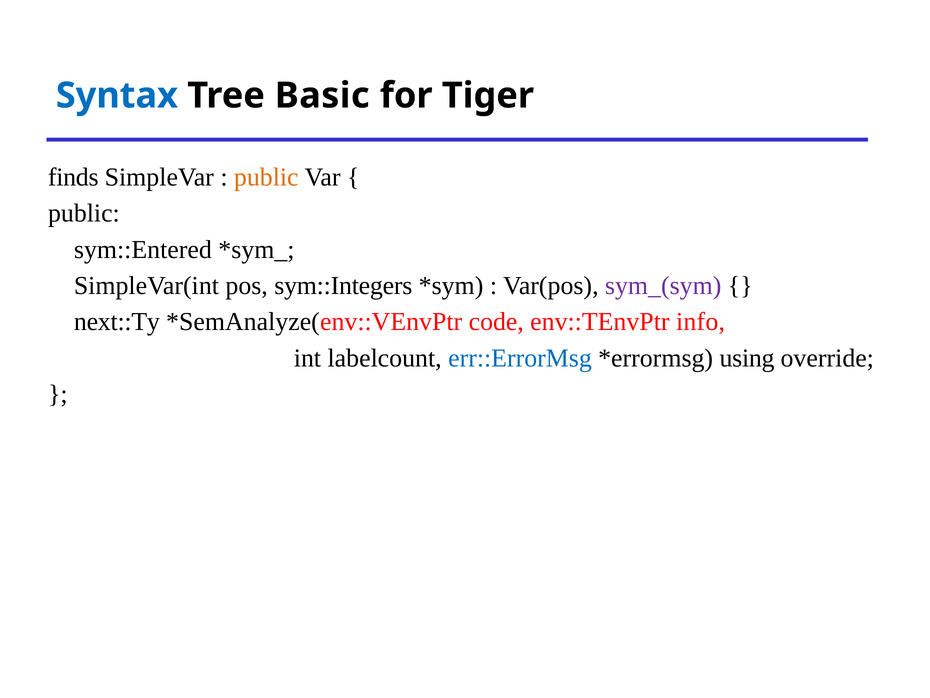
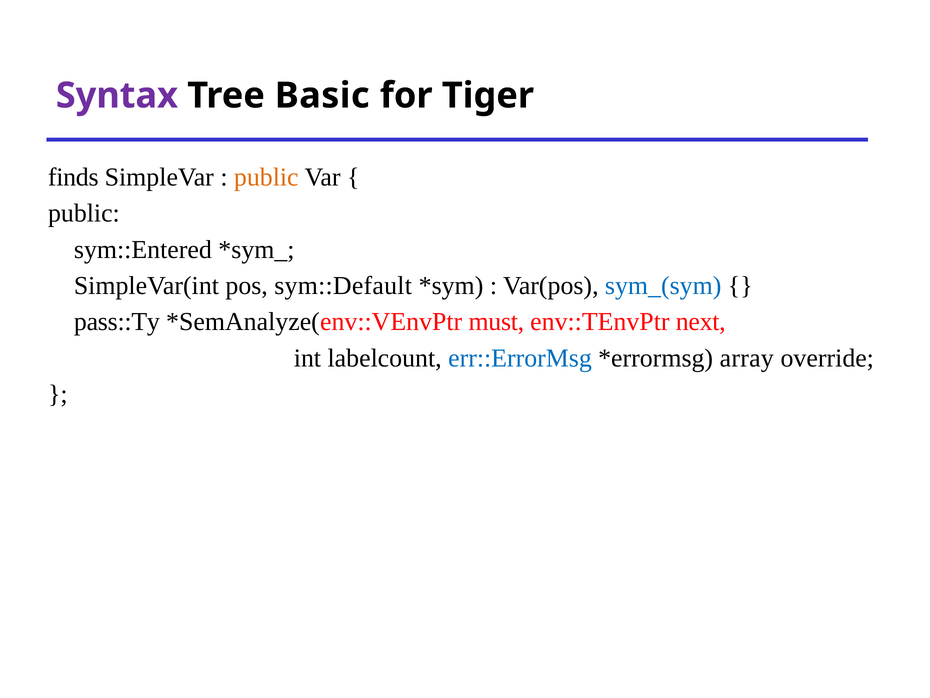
Syntax colour: blue -> purple
sym::Integers: sym::Integers -> sym::Default
sym_(sym colour: purple -> blue
next::Ty: next::Ty -> pass::Ty
code: code -> must
info: info -> next
using: using -> array
